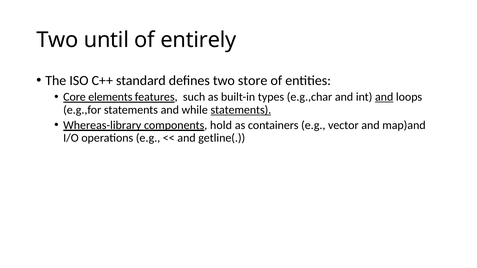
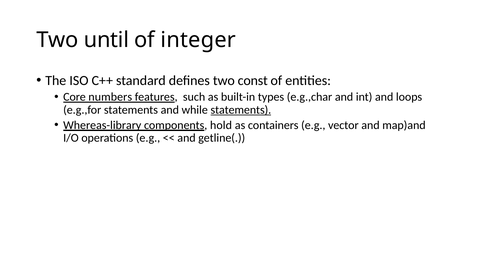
entirely: entirely -> integer
store: store -> const
elements: elements -> numbers
and at (384, 97) underline: present -> none
